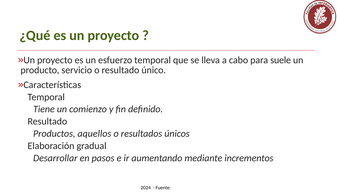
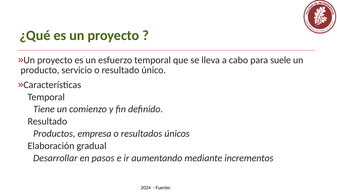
aquellos: aquellos -> empresa
